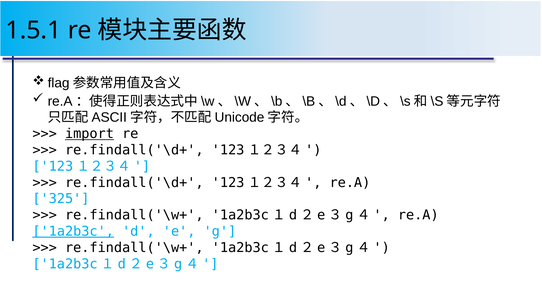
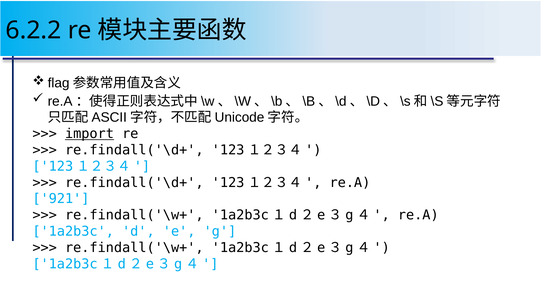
1.5.1: 1.5.1 -> 6.2.2
325: 325 -> 921
1a2b3c underline: present -> none
